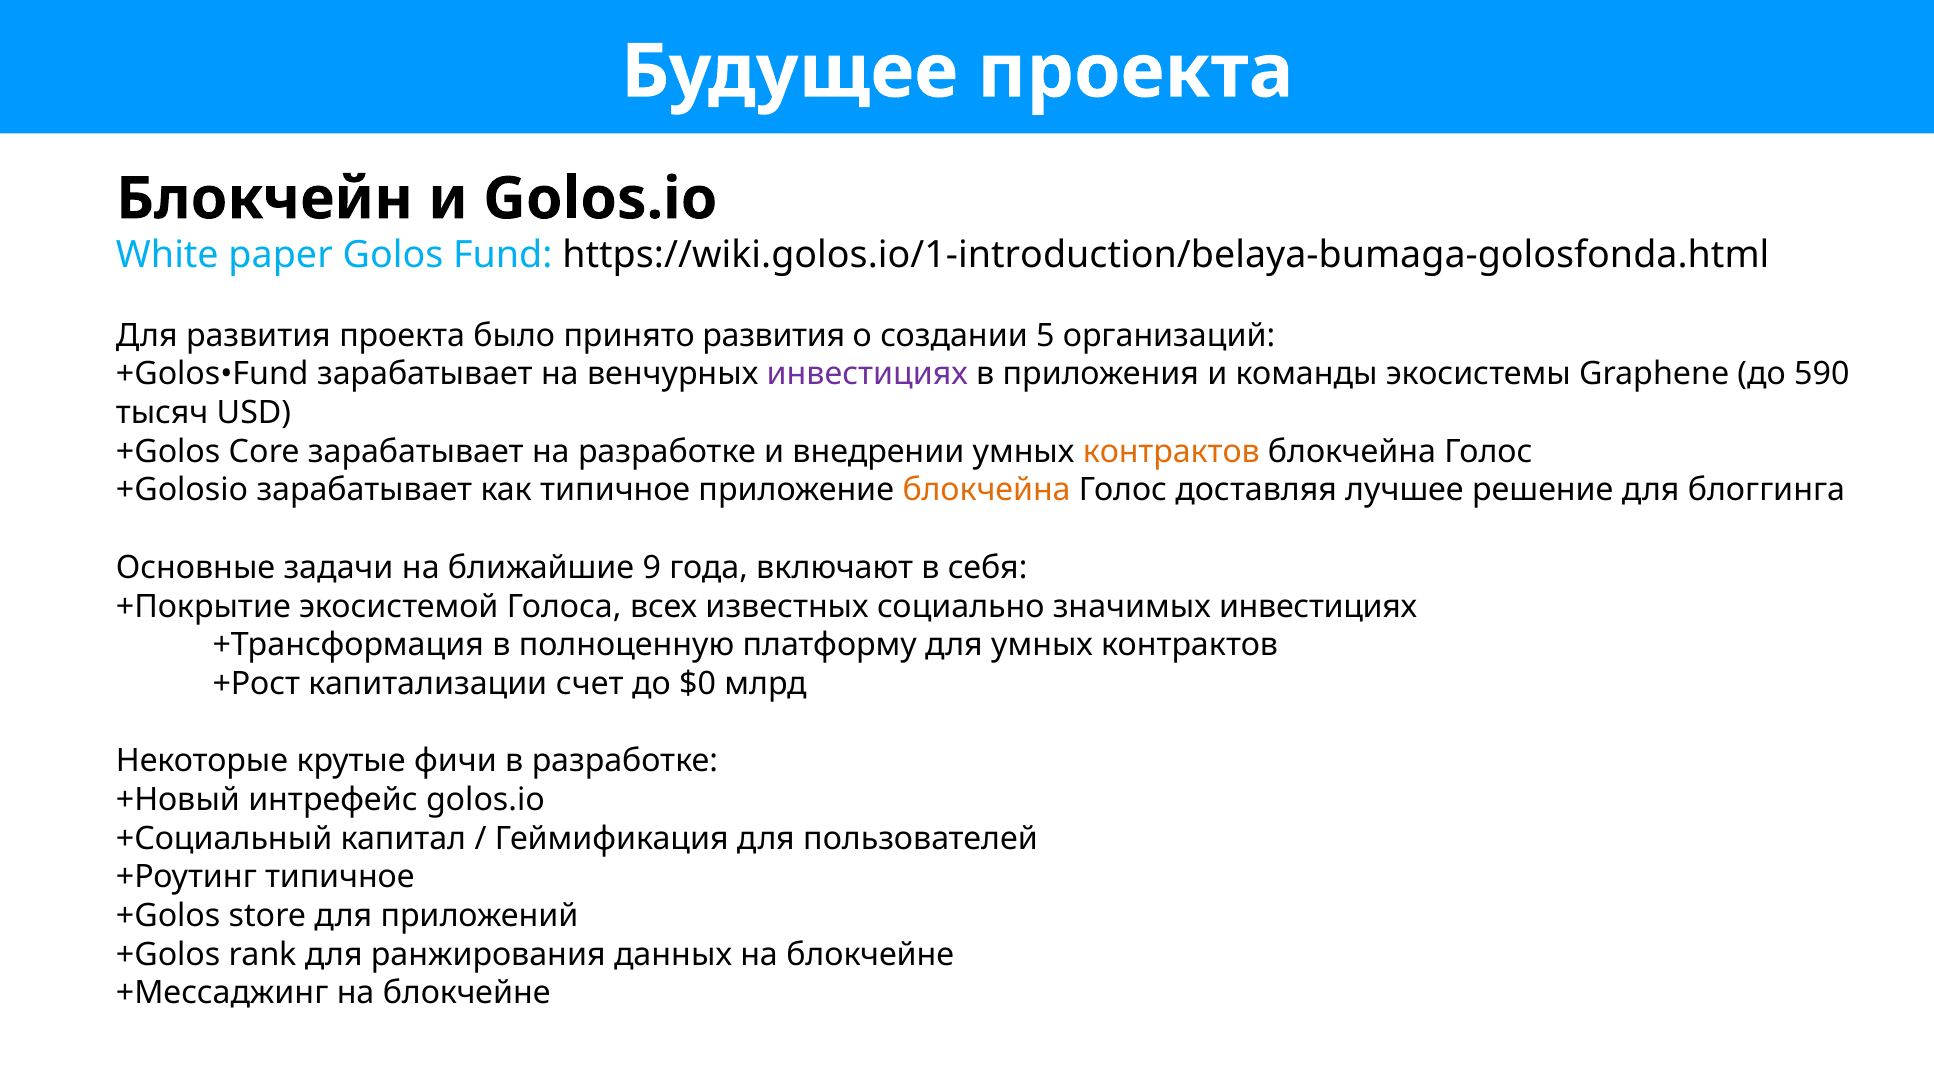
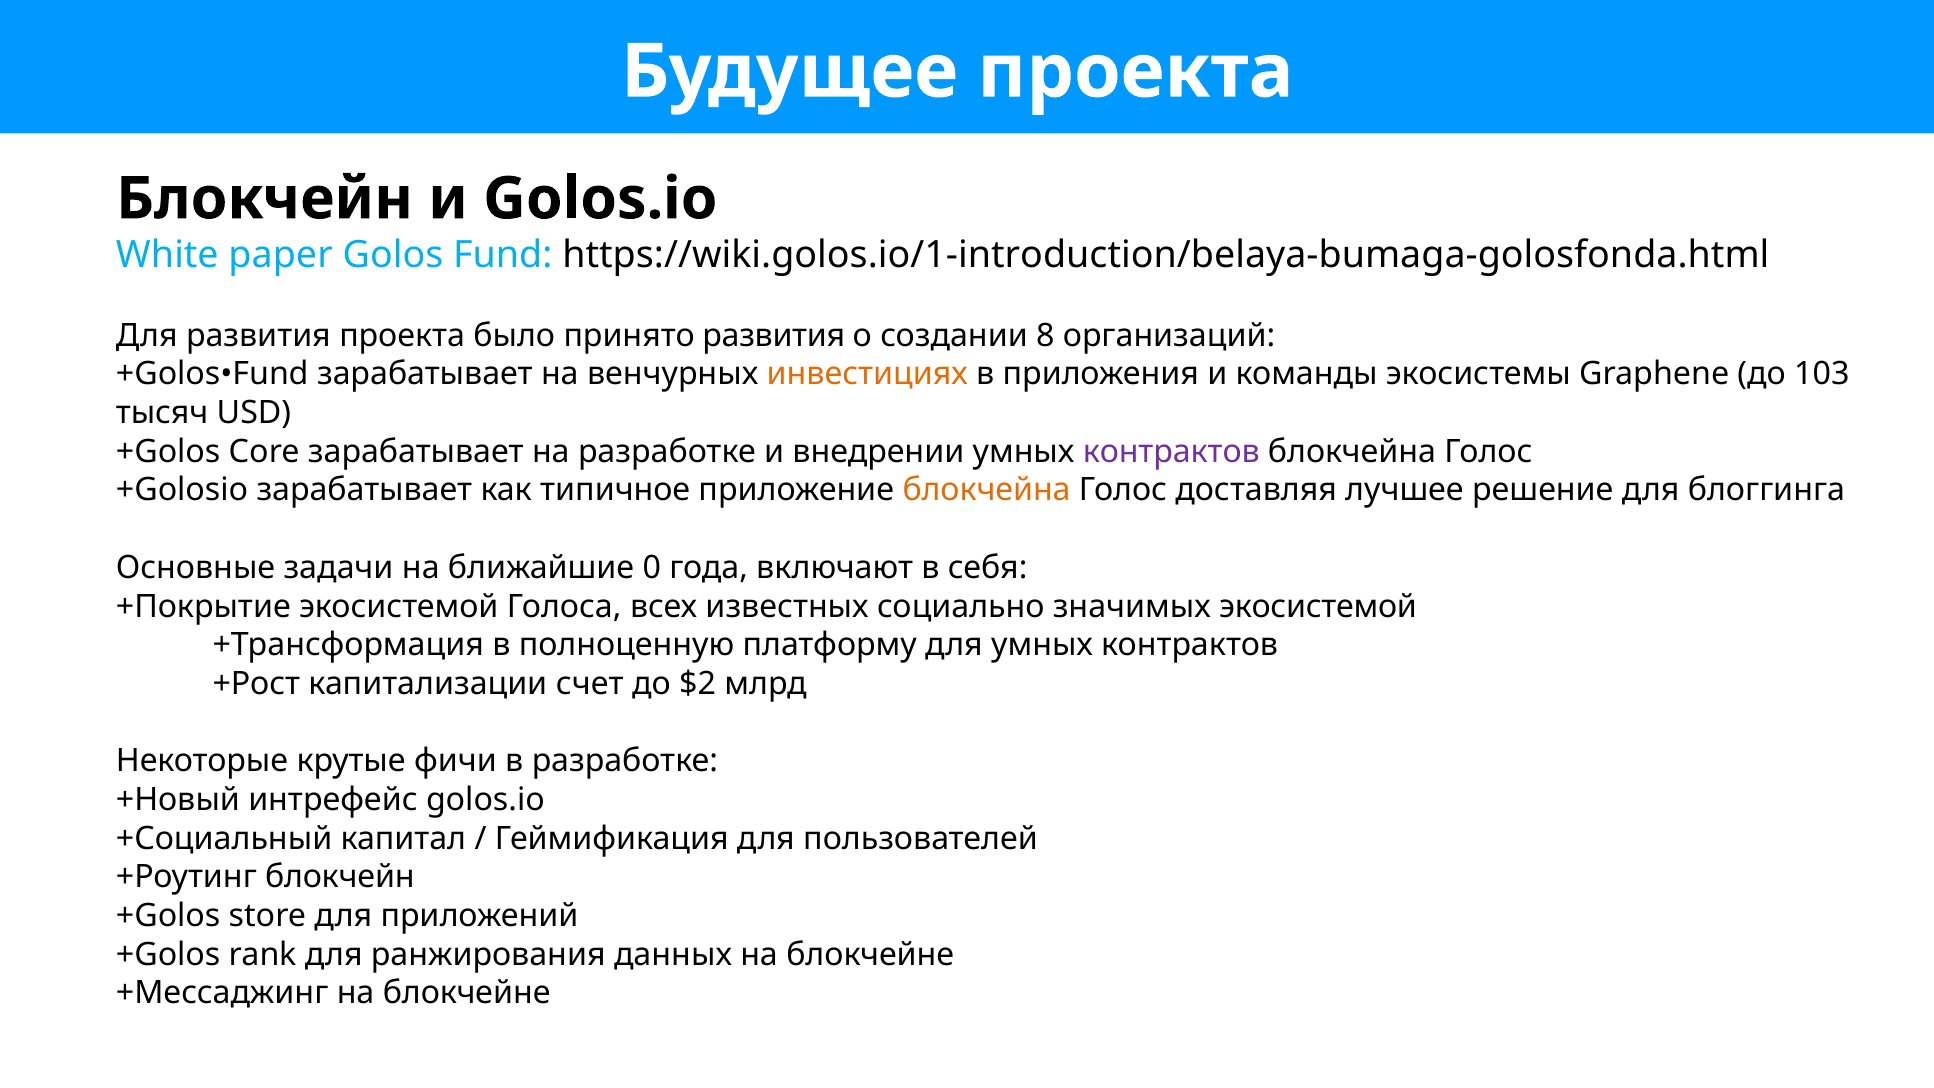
5: 5 -> 8
инвестициях at (867, 374) colour: purple -> orange
590: 590 -> 103
контрактов at (1171, 452) colour: orange -> purple
9: 9 -> 0
значимых инвестициях: инвестициях -> экосистемой
$0: $0 -> $2
+Роутинг типичное: типичное -> блокчейн
